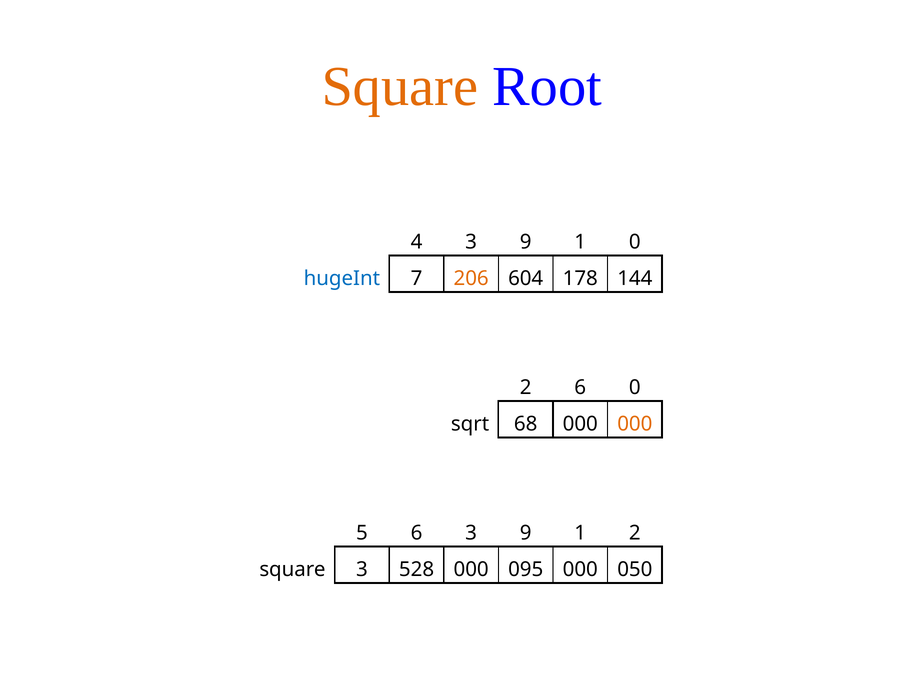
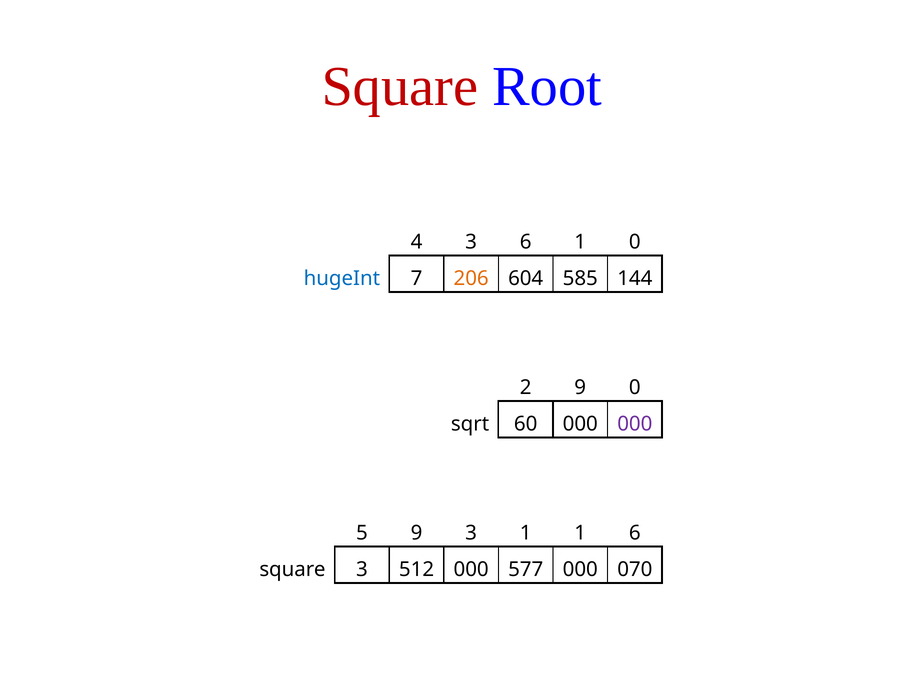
Square at (400, 87) colour: orange -> red
4 3 9: 9 -> 6
178: 178 -> 585
2 6: 6 -> 9
68: 68 -> 60
000 at (635, 424) colour: orange -> purple
5 6: 6 -> 9
9 at (526, 533): 9 -> 1
1 2: 2 -> 6
528: 528 -> 512
095: 095 -> 577
050: 050 -> 070
